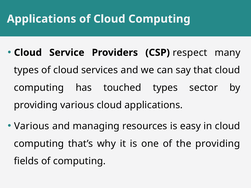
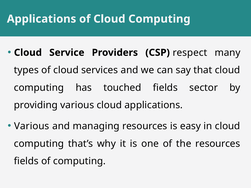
touched types: types -> fields
the providing: providing -> resources
